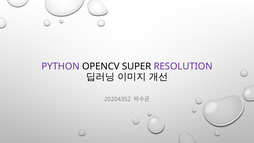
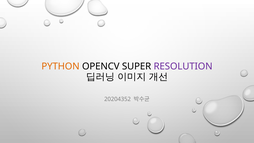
PYTHON colour: purple -> orange
